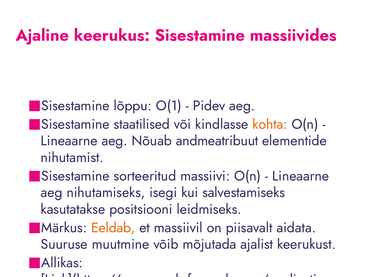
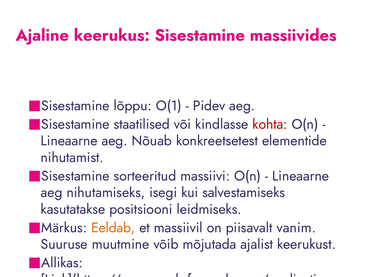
kohta colour: orange -> red
andmeatribuut: andmeatribuut -> konkreetsetest
aidata: aidata -> vanim
